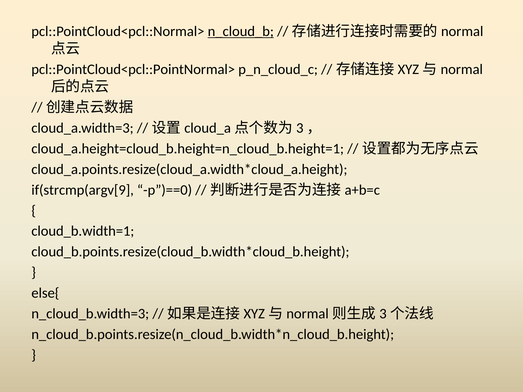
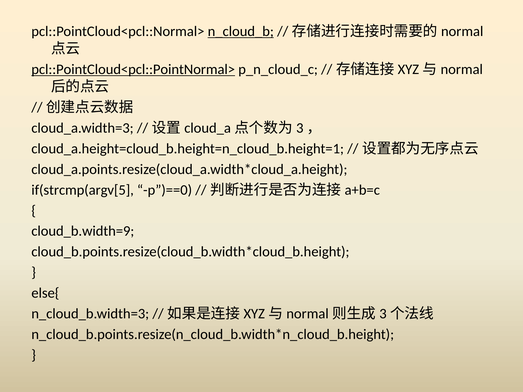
pcl::PointCloud<pcl::PointNormal> underline: none -> present
if(strcmp(argv[9: if(strcmp(argv[9 -> if(strcmp(argv[5
cloud_b.width=1: cloud_b.width=1 -> cloud_b.width=9
